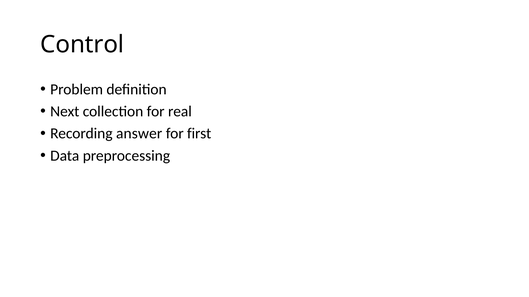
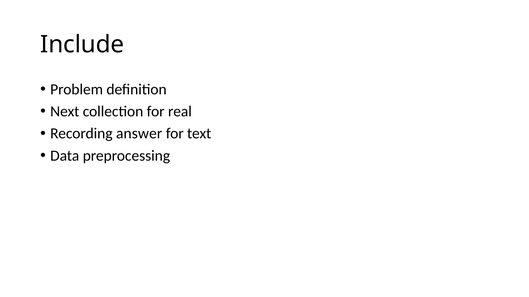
Control: Control -> Include
first: first -> text
